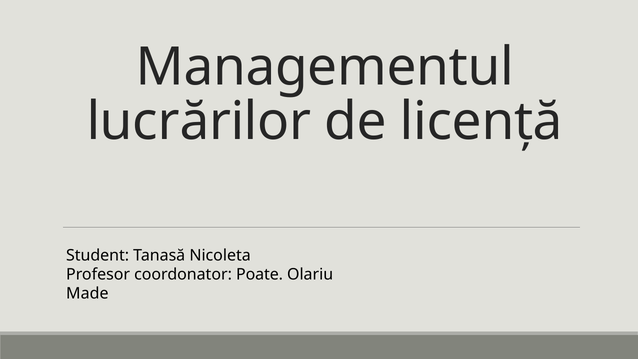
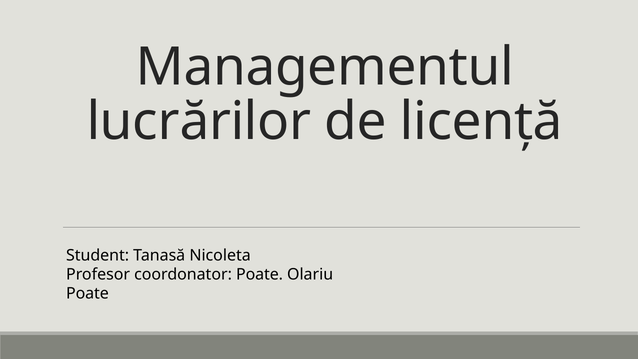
Made at (87, 293): Made -> Poate
